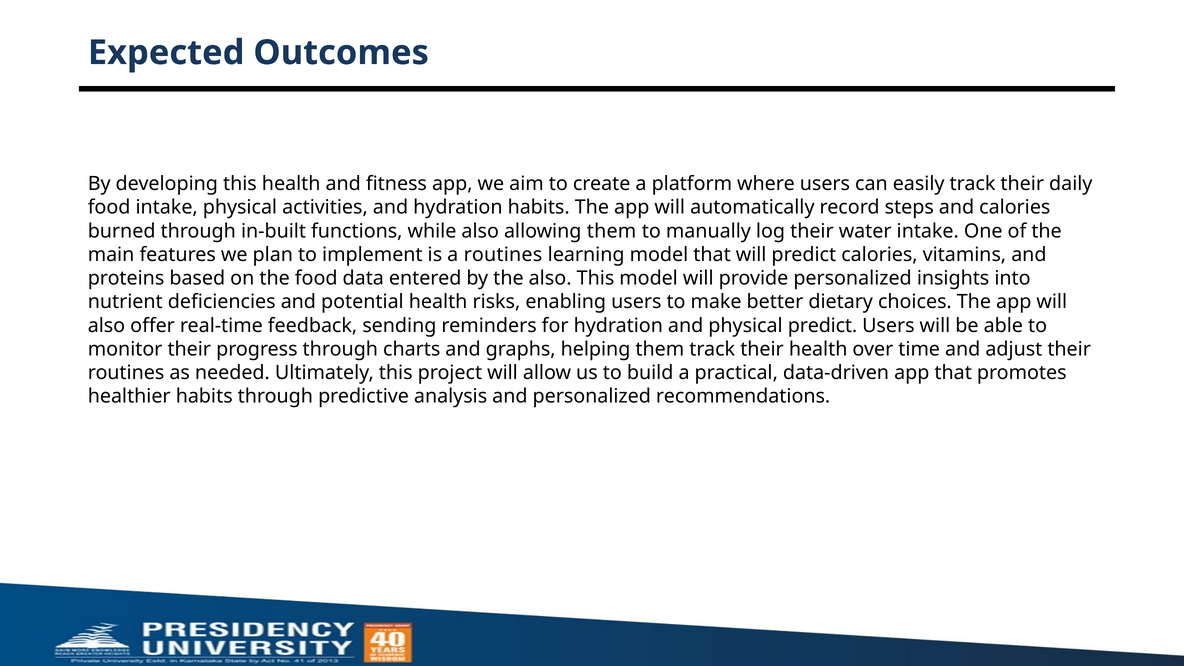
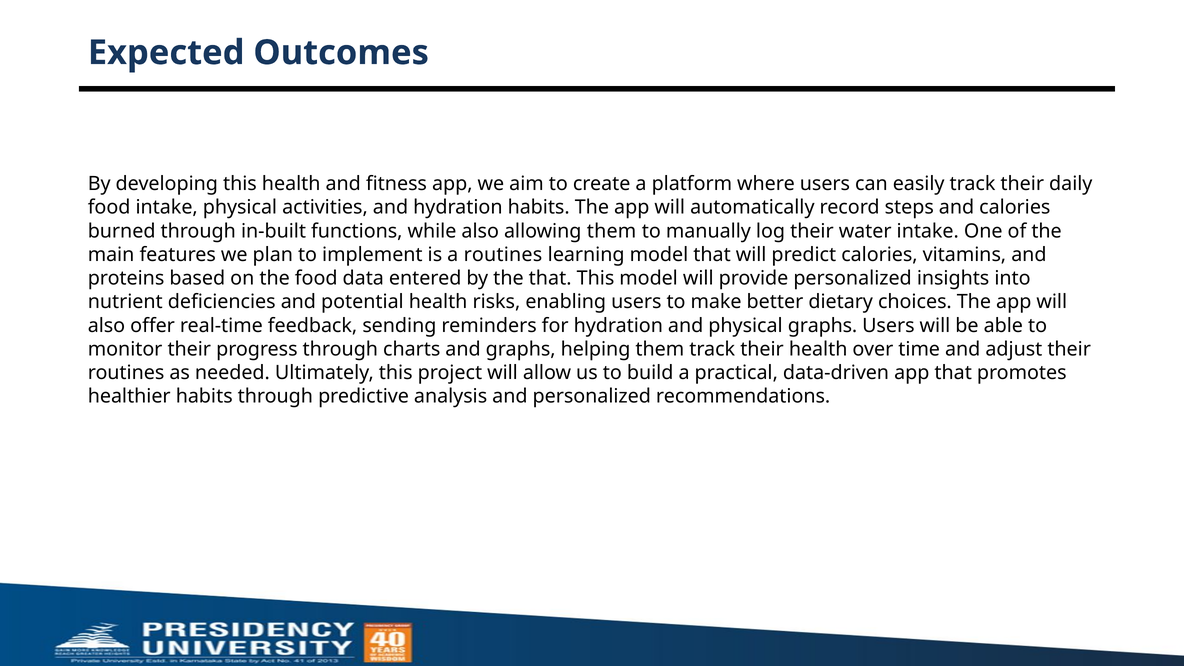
the also: also -> that
physical predict: predict -> graphs
